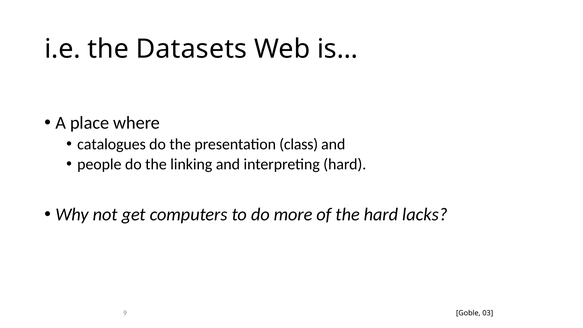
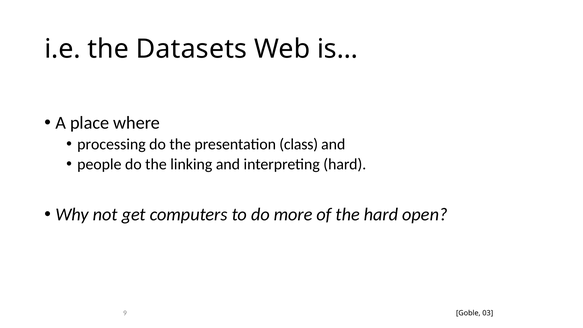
catalogues: catalogues -> processing
lacks: lacks -> open
